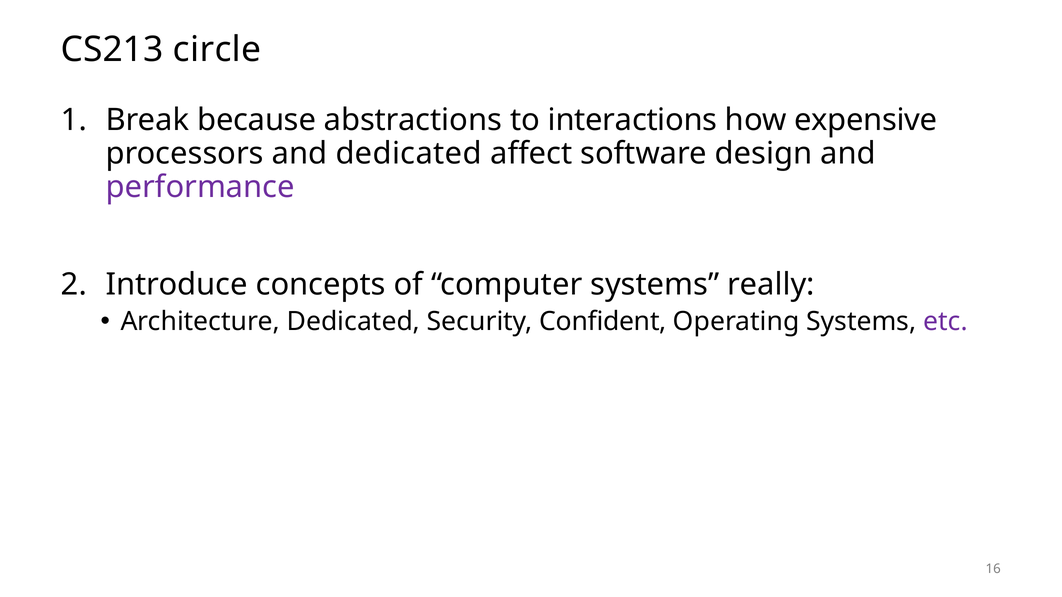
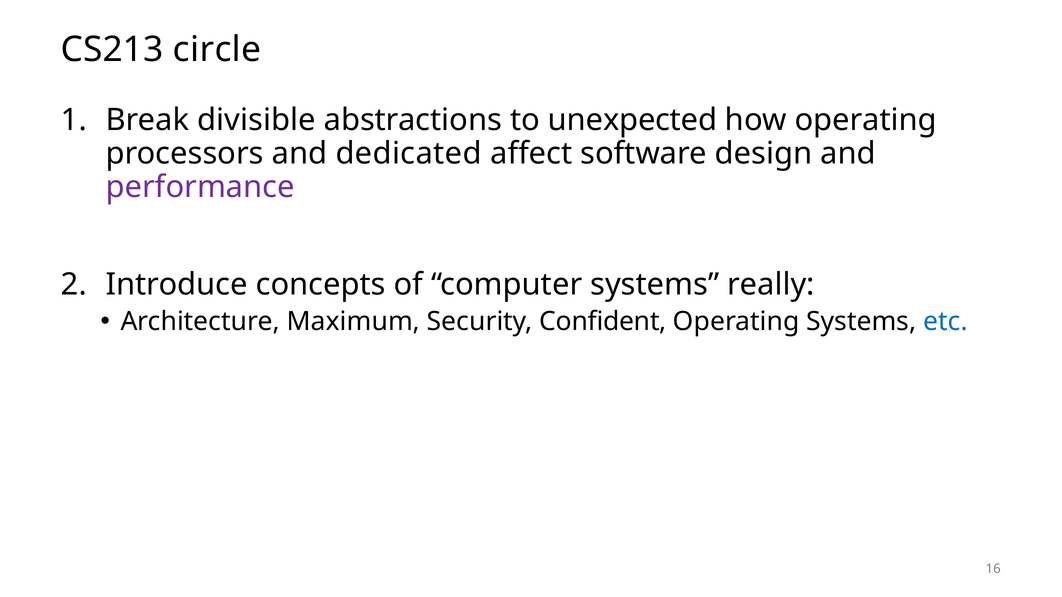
because: because -> divisible
interactions: interactions -> unexpected
how expensive: expensive -> operating
Architecture Dedicated: Dedicated -> Maximum
etc colour: purple -> blue
